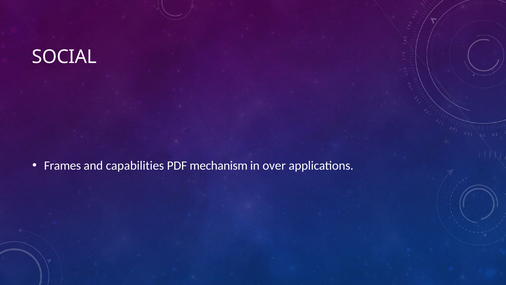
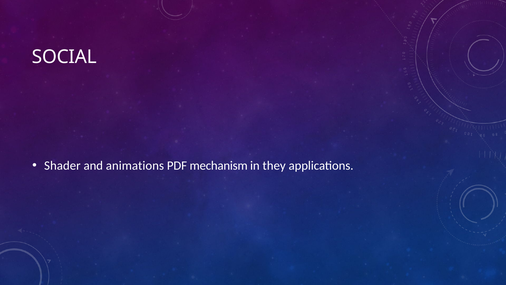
Frames: Frames -> Shader
capabilities: capabilities -> animations
over: over -> they
